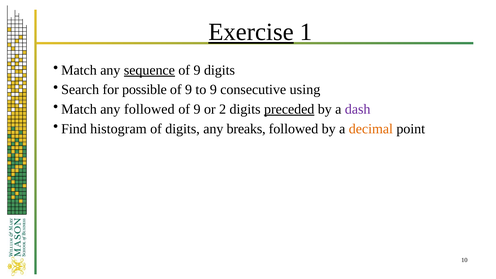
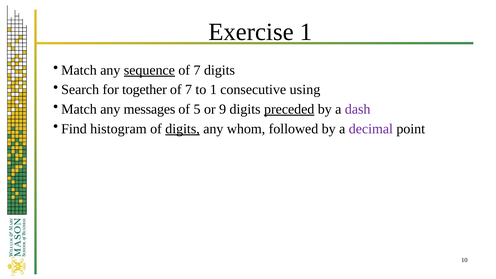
Exercise underline: present -> none
9 at (197, 70): 9 -> 7
possible: possible -> together
9 at (189, 90): 9 -> 7
to 9: 9 -> 1
any followed: followed -> messages
9 at (197, 109): 9 -> 5
2: 2 -> 9
digits at (183, 129) underline: none -> present
breaks: breaks -> whom
decimal colour: orange -> purple
